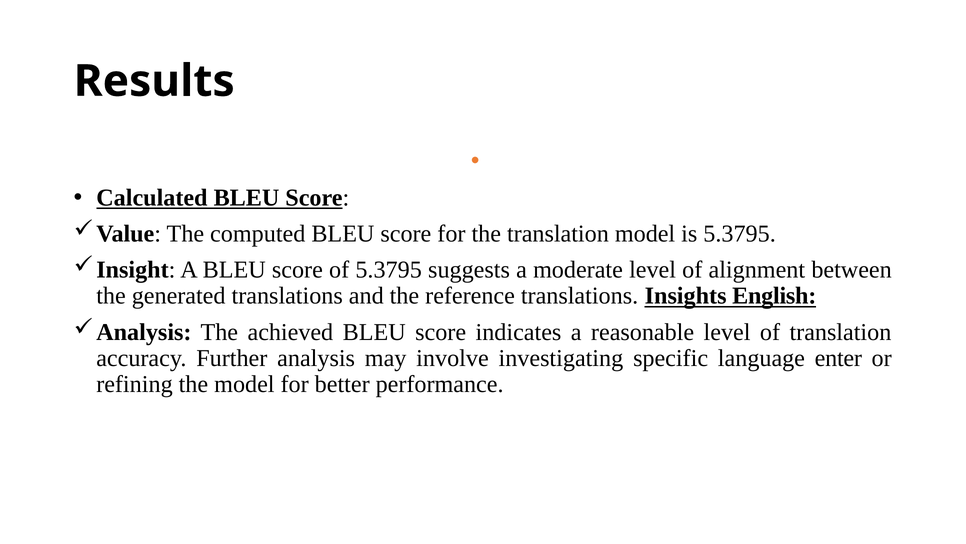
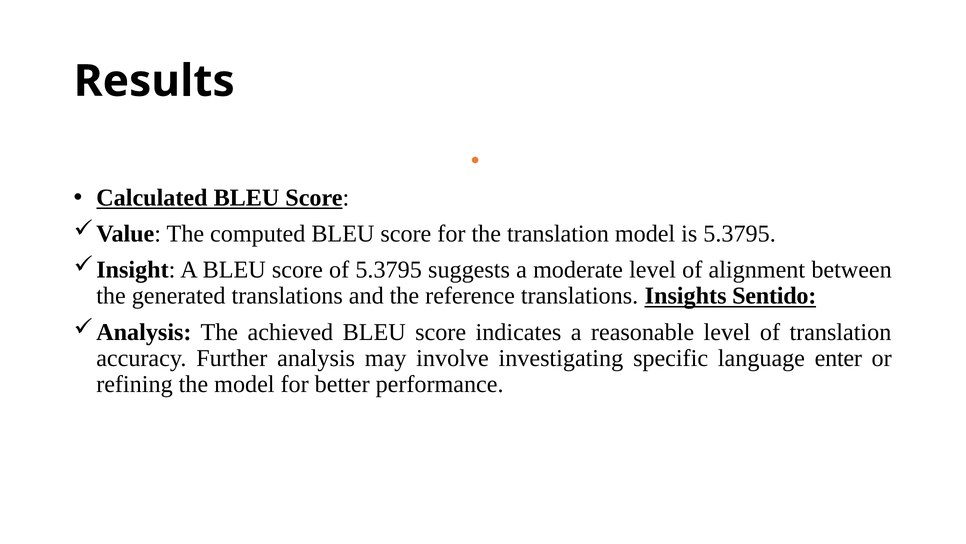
English: English -> Sentido
